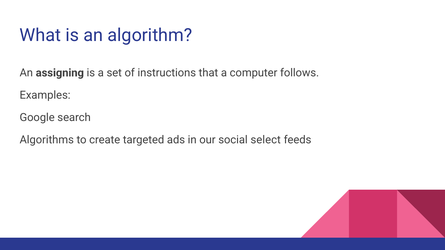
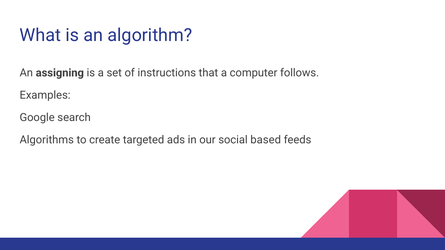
select: select -> based
